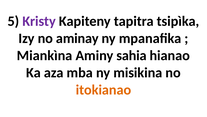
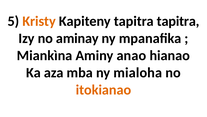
Kristy colour: purple -> orange
tapitra tsipìka: tsipìka -> tapitra
sahia: sahia -> anao
misikina: misikina -> mialoha
